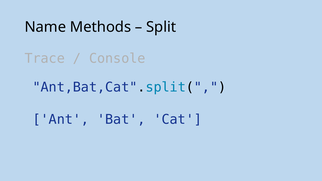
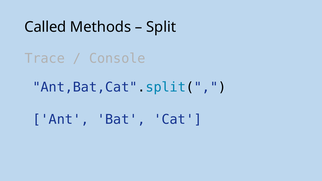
Name: Name -> Called
